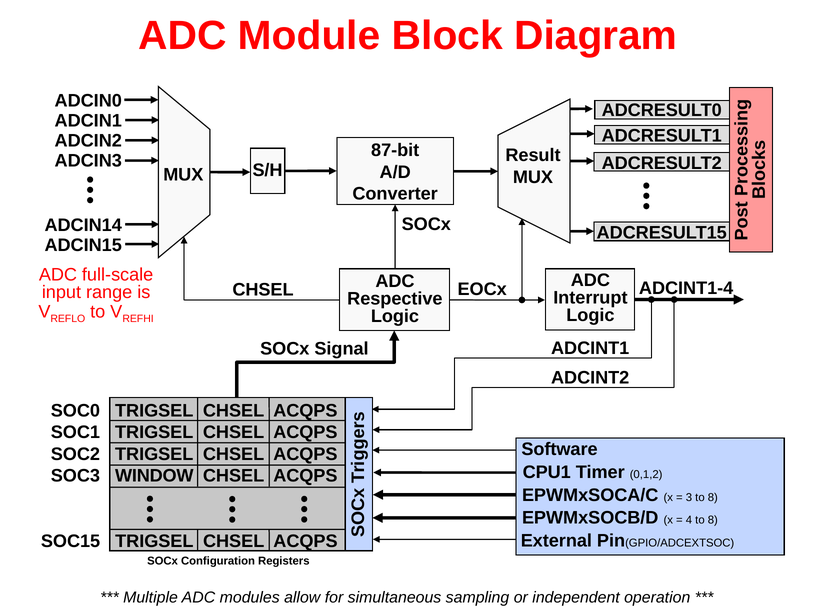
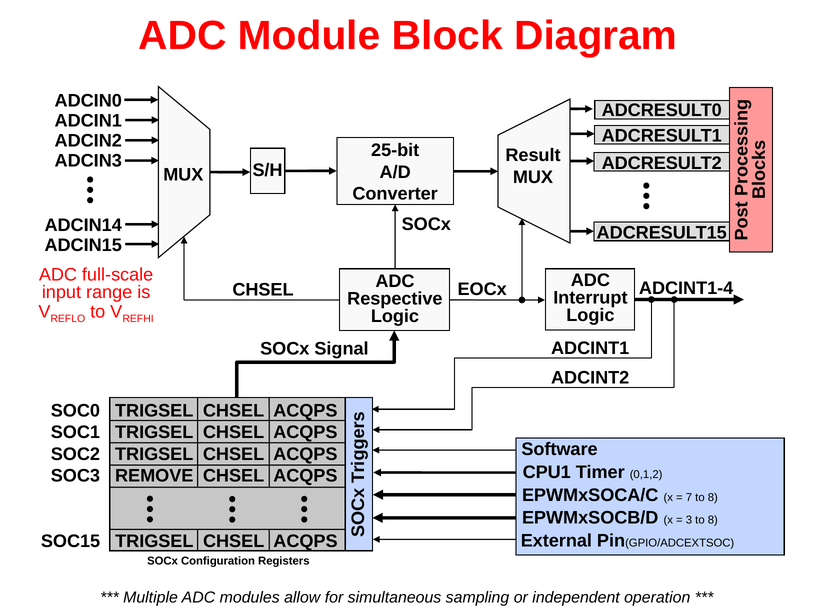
87-bit: 87-bit -> 25-bit
WINDOW: WINDOW -> REMOVE
3: 3 -> 7
4: 4 -> 3
